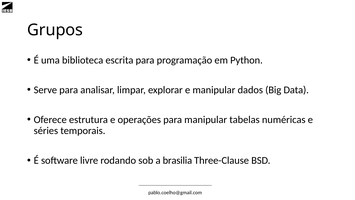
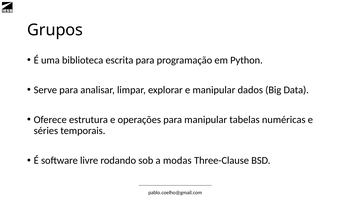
brasilia: brasilia -> modas
